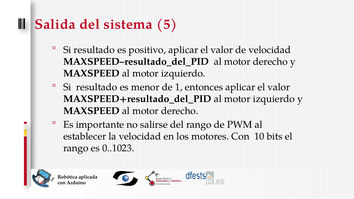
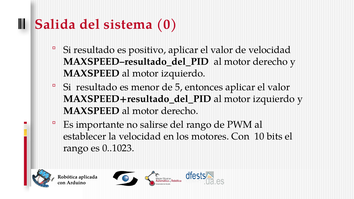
5: 5 -> 0
1: 1 -> 5
